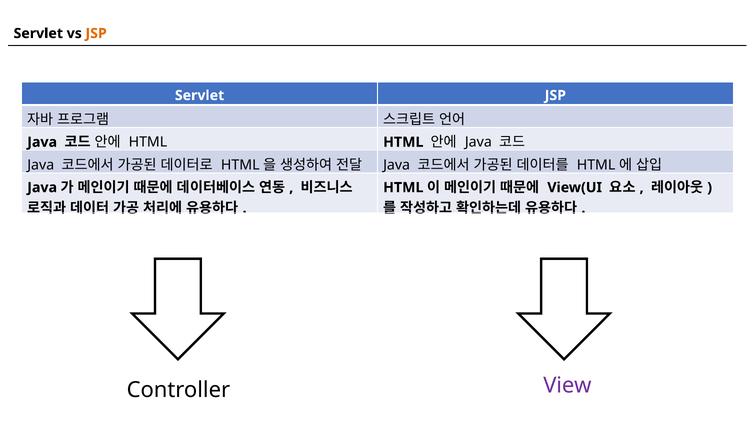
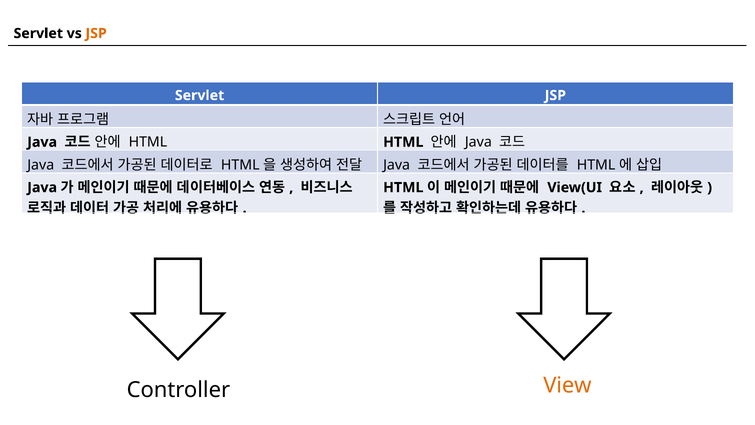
View colour: purple -> orange
